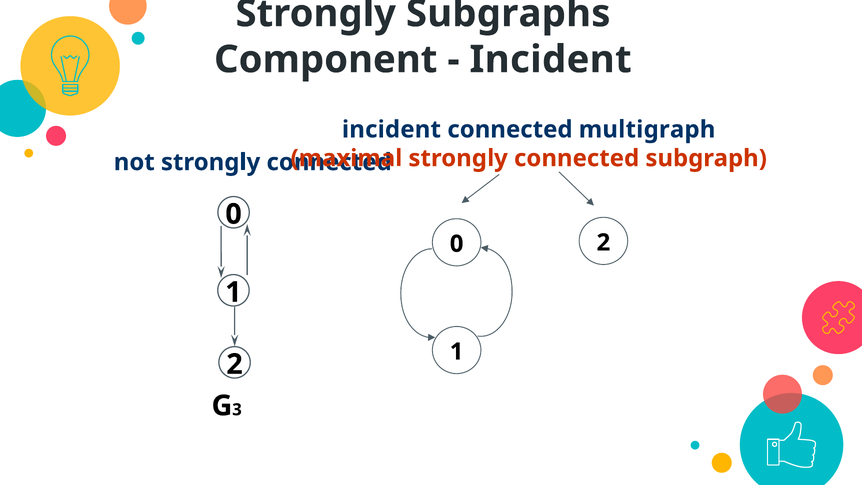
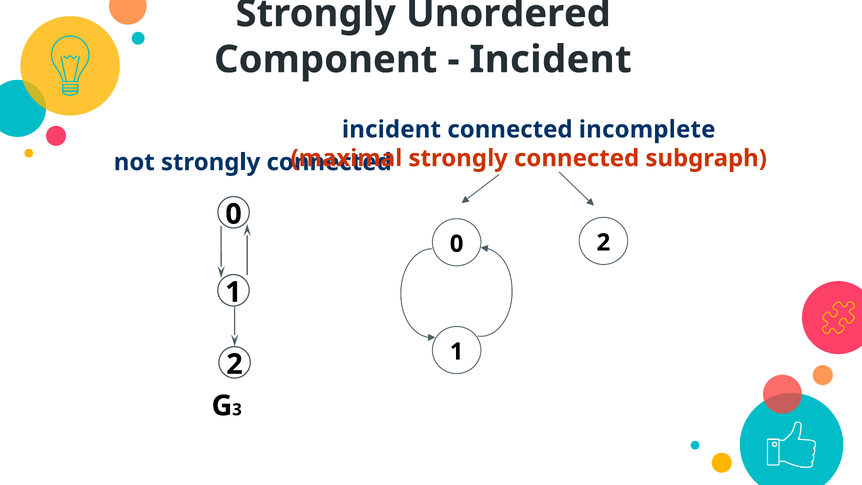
Subgraphs: Subgraphs -> Unordered
multigraph: multigraph -> incomplete
